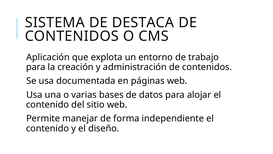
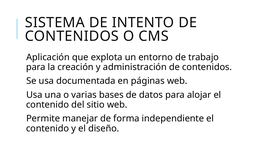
DESTACA: DESTACA -> INTENTO
